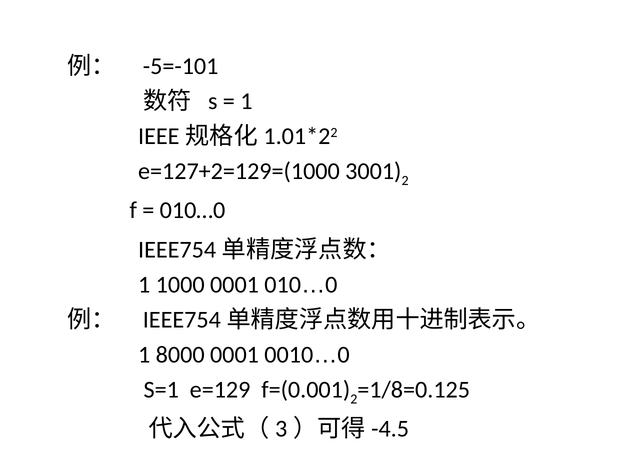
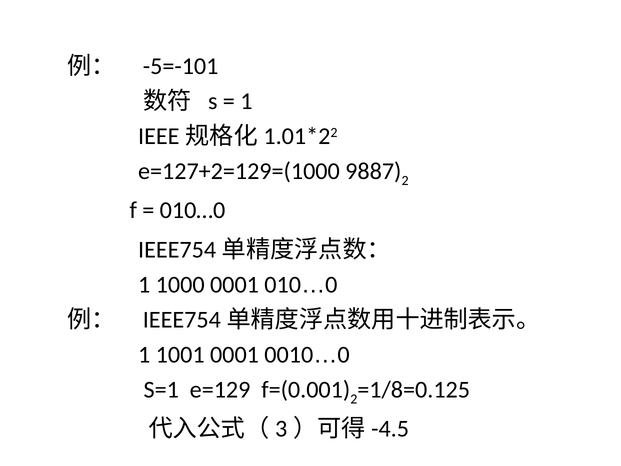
3001: 3001 -> 9887
8000: 8000 -> 1001
